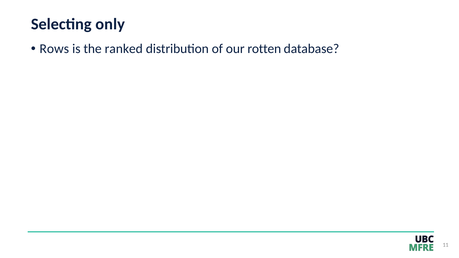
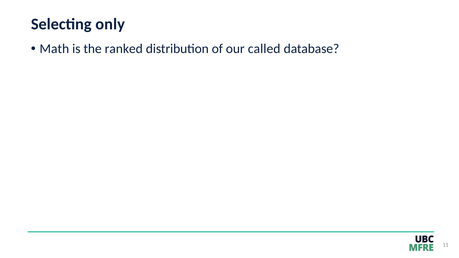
Rows: Rows -> Math
rotten: rotten -> called
